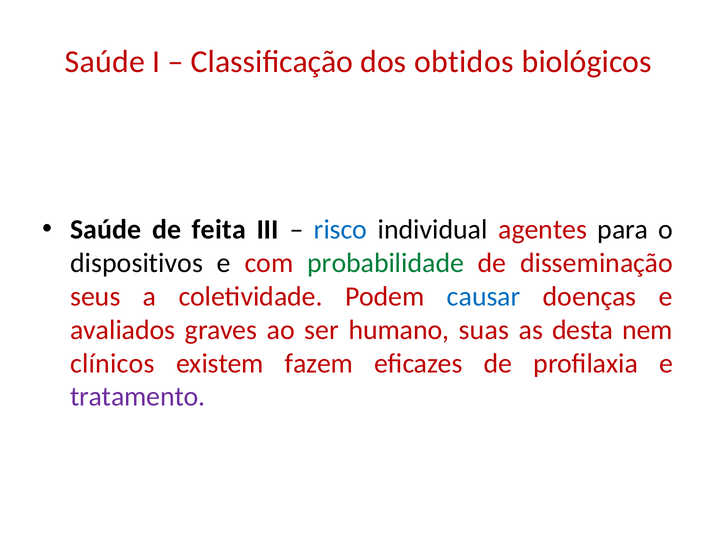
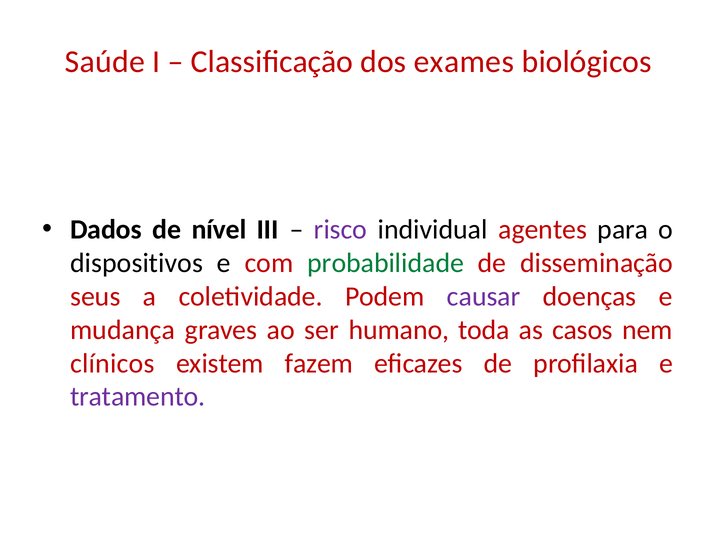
obtidos: obtidos -> exames
Saúde at (106, 230): Saúde -> Dados
feita: feita -> nível
risco colour: blue -> purple
causar colour: blue -> purple
avaliados: avaliados -> mudança
suas: suas -> toda
desta: desta -> casos
